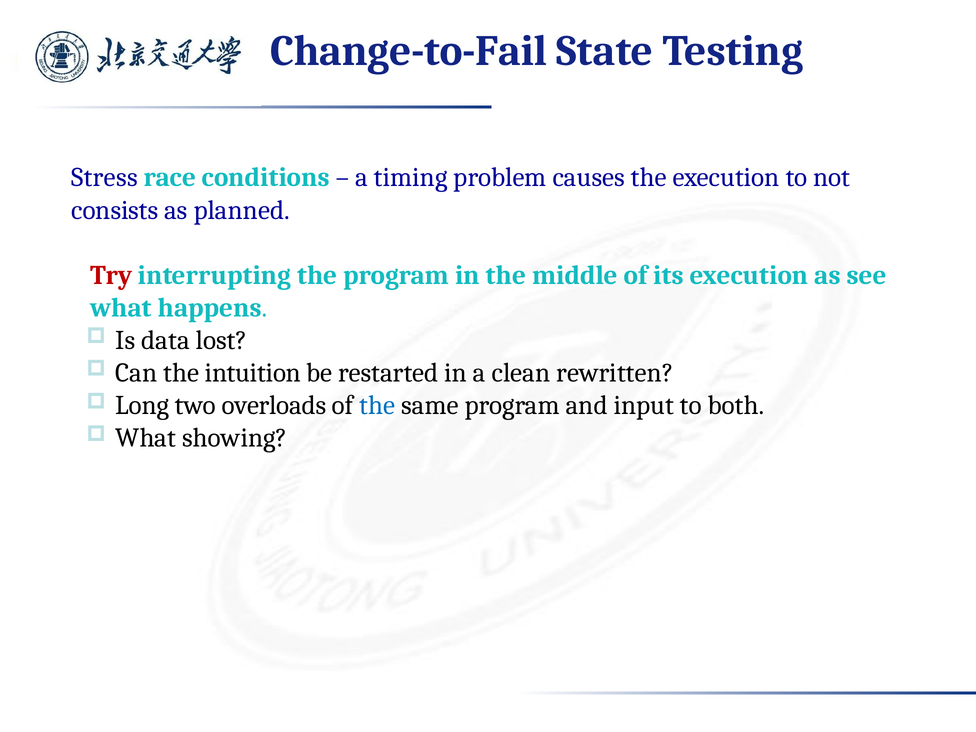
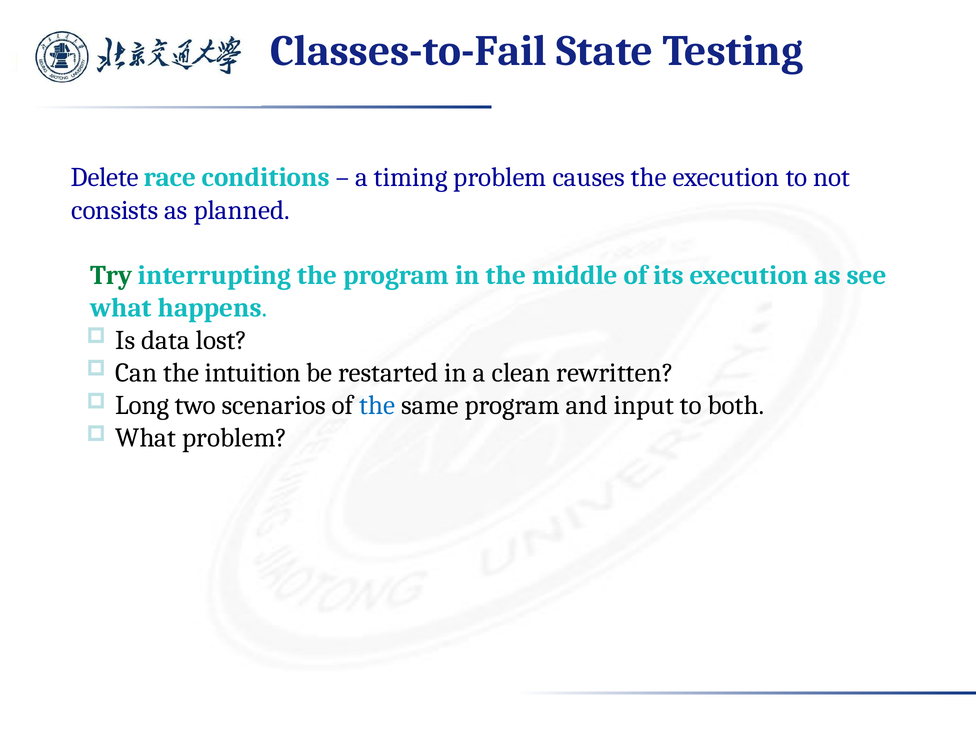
Change-to-Fail: Change-to-Fail -> Classes-to-Fail
Stress: Stress -> Delete
Try colour: red -> green
overloads: overloads -> scenarios
What showing: showing -> problem
